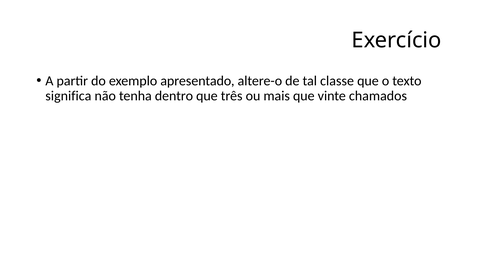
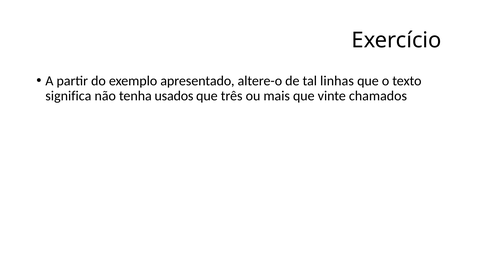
classe: classe -> linhas
dentro: dentro -> usados
